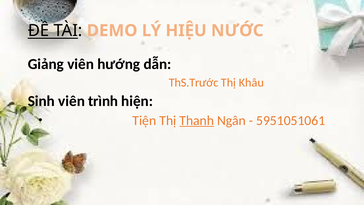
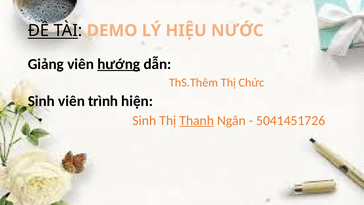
hướng underline: none -> present
ThS.Trước: ThS.Trước -> ThS.Thêm
Khâu: Khâu -> Chức
Tiện at (144, 120): Tiện -> Sinh
5951051061: 5951051061 -> 5041451726
